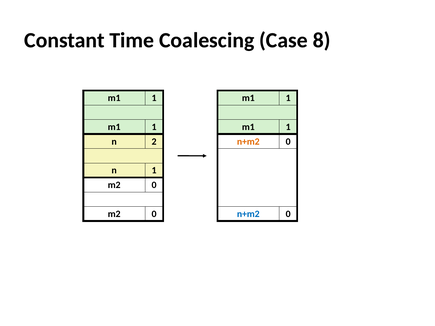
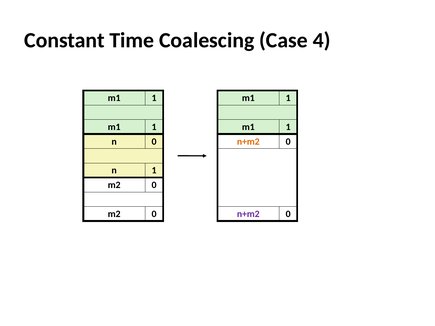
8: 8 -> 4
n 2: 2 -> 0
n+m2 at (248, 214) colour: blue -> purple
